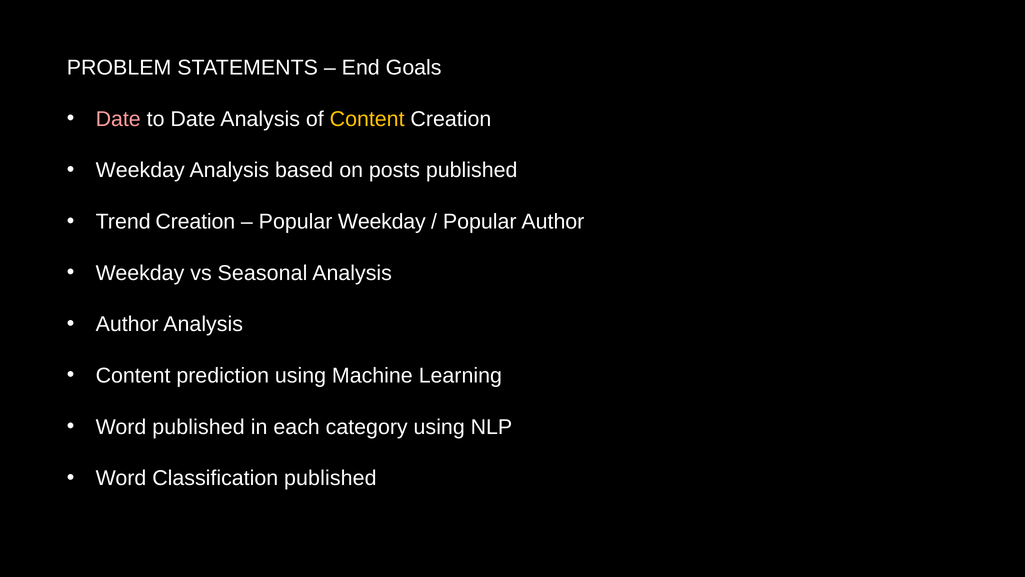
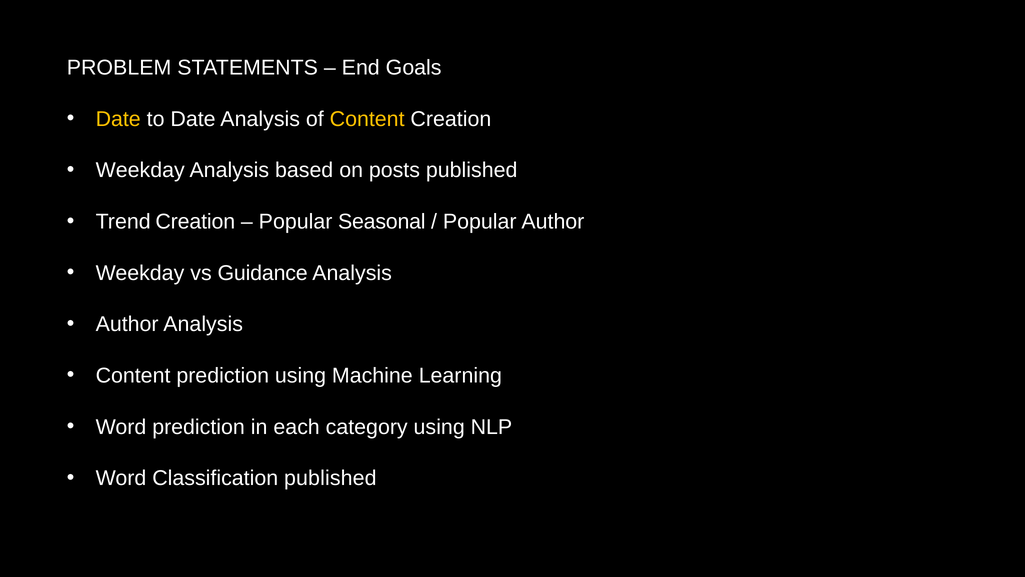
Date at (118, 119) colour: pink -> yellow
Popular Weekday: Weekday -> Seasonal
Seasonal: Seasonal -> Guidance
Word published: published -> prediction
